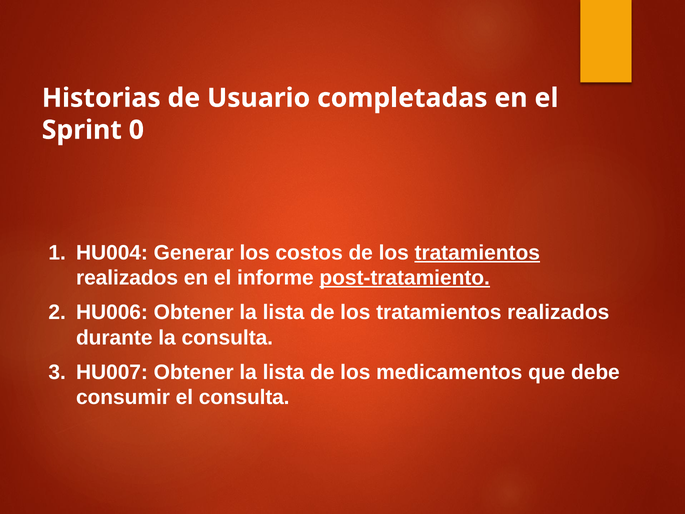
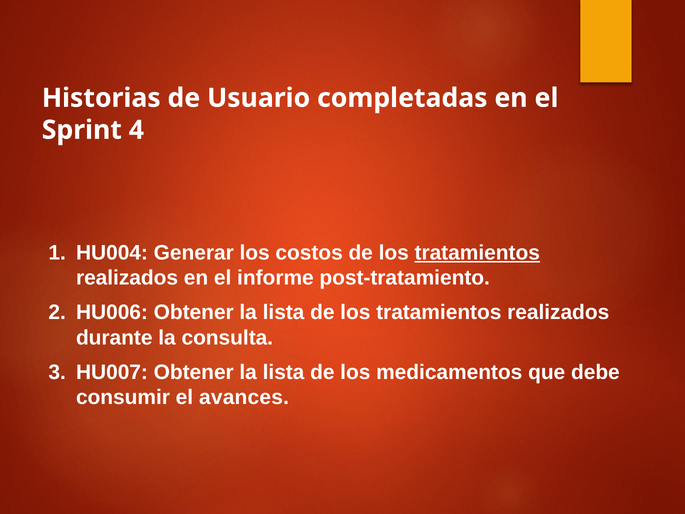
0: 0 -> 4
post-tratamiento underline: present -> none
el consulta: consulta -> avances
